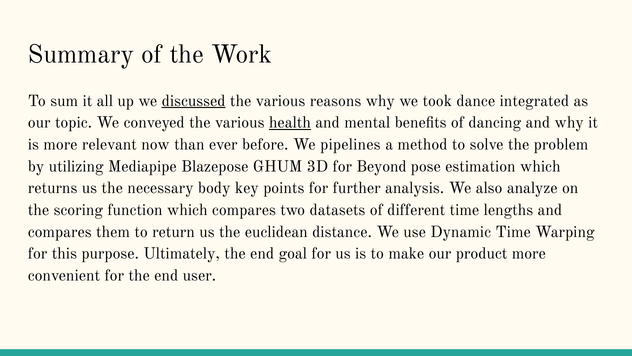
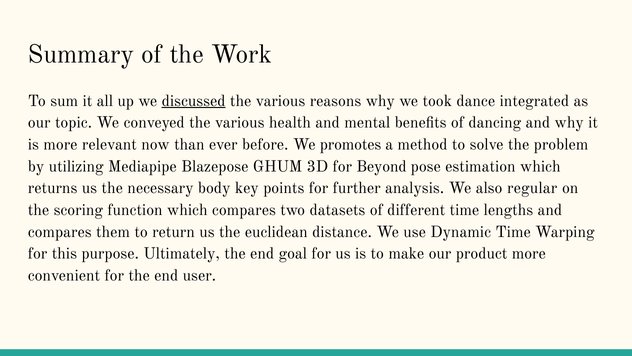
health underline: present -> none
pipelines: pipelines -> promotes
analyze: analyze -> regular
